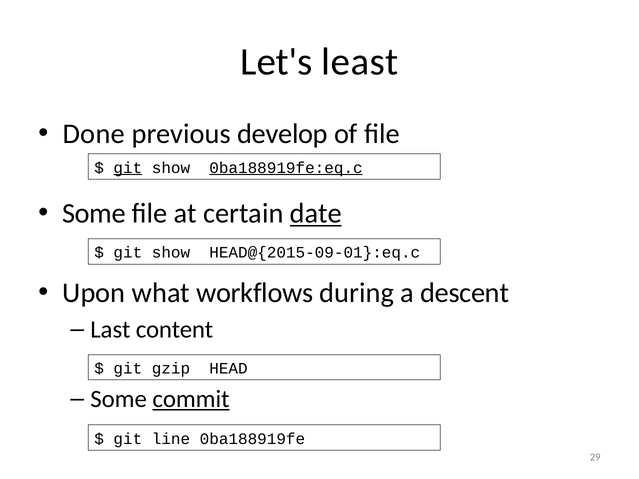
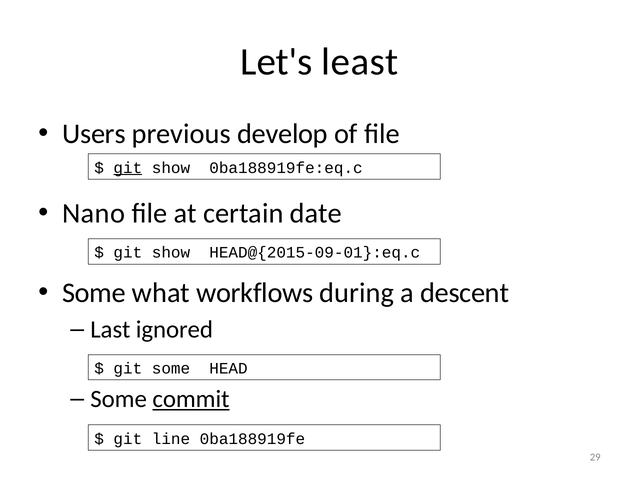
Done: Done -> Users
0ba188919fe:eq.c underline: present -> none
Some at (94, 214): Some -> Nano
date underline: present -> none
Upon at (94, 293): Upon -> Some
content: content -> ignored
git gzip: gzip -> some
